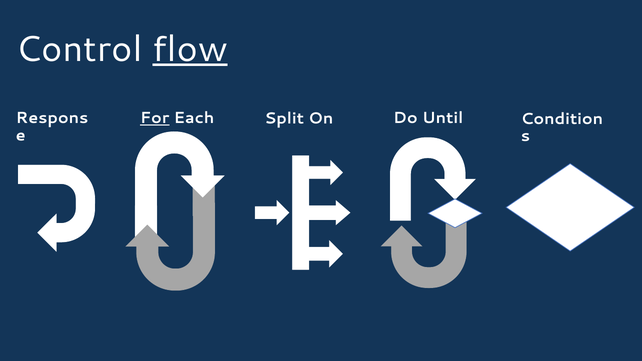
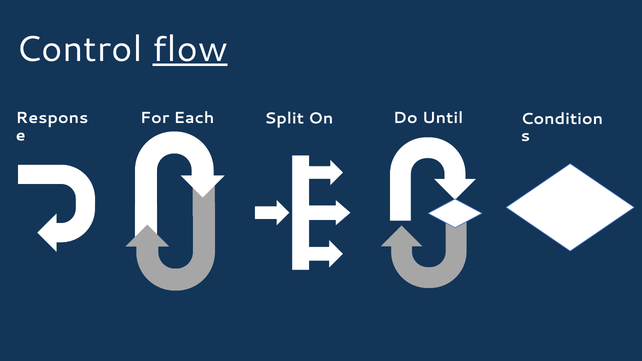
For underline: present -> none
